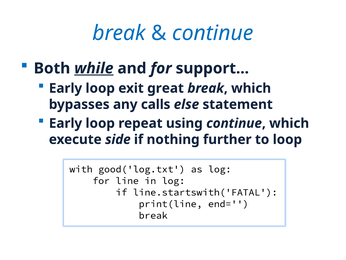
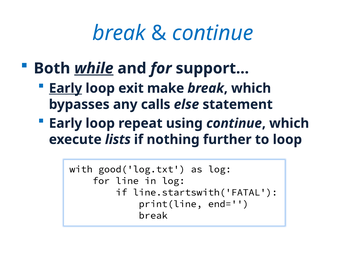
Early at (65, 88) underline: none -> present
great: great -> make
side: side -> lists
